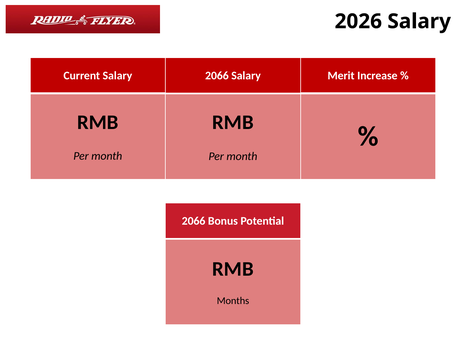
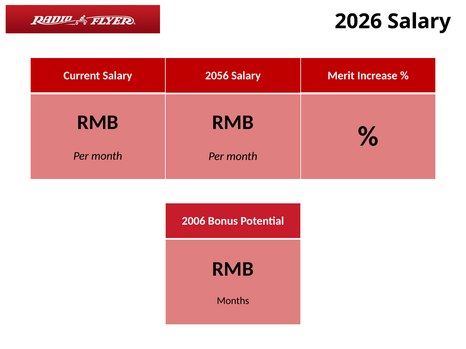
2066 at (217, 76): 2066 -> 2056
2066 at (194, 221): 2066 -> 2006
